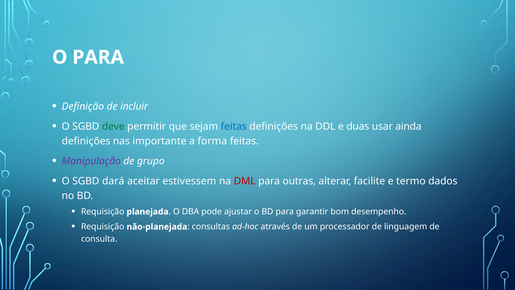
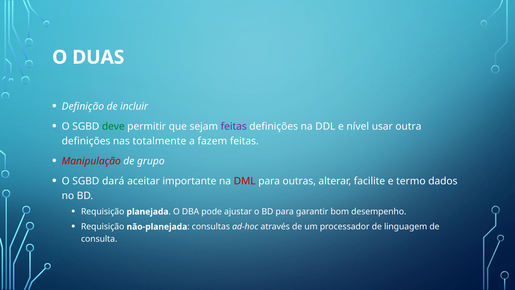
O PARA: PARA -> DUAS
feitas at (234, 126) colour: blue -> purple
duas: duas -> nível
ainda: ainda -> outra
importante: importante -> totalmente
forma: forma -> fazem
Manipulação colour: purple -> red
estivessem: estivessem -> importante
